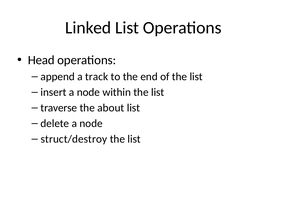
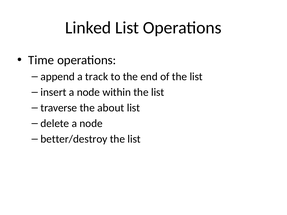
Head: Head -> Time
struct/destroy: struct/destroy -> better/destroy
